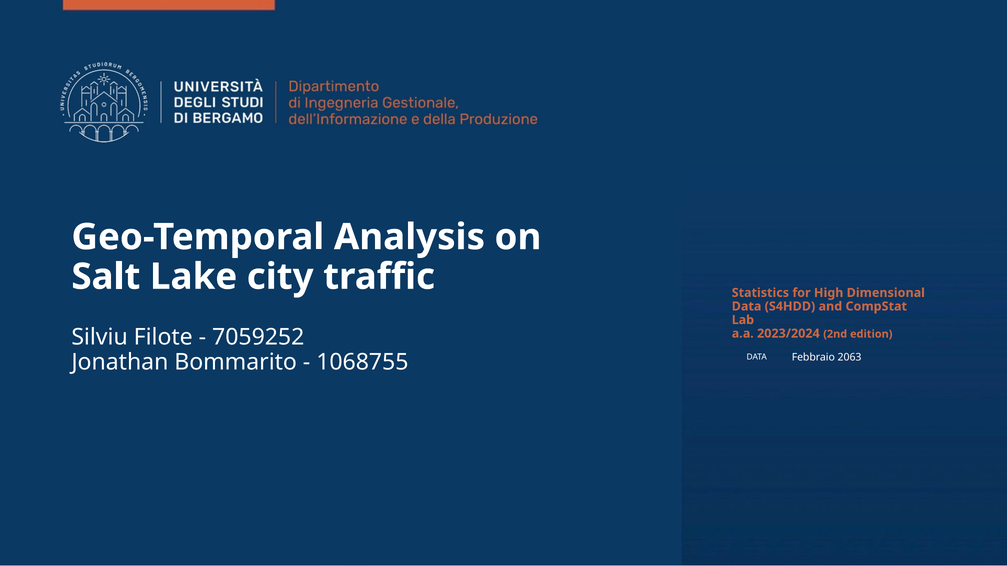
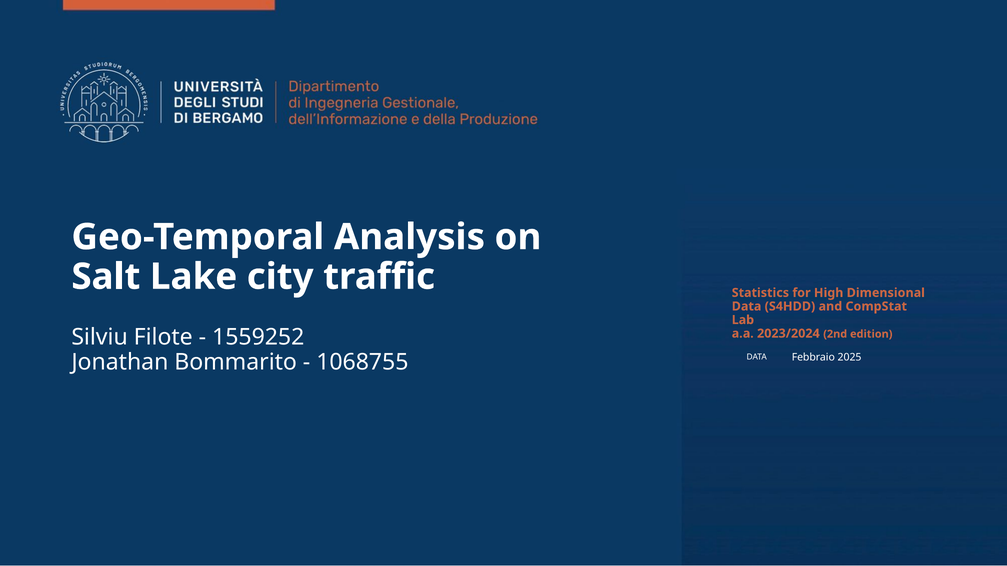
7059252: 7059252 -> 1559252
2063: 2063 -> 2025
